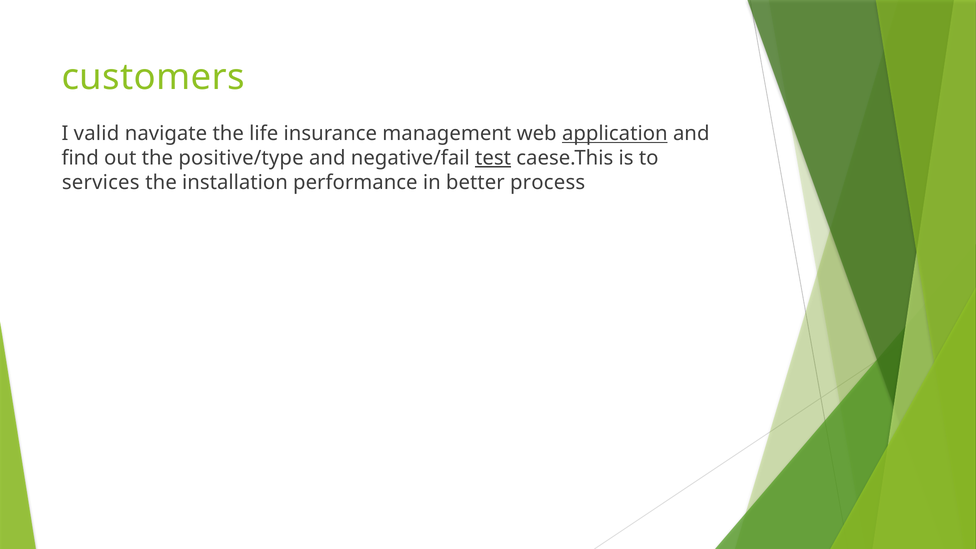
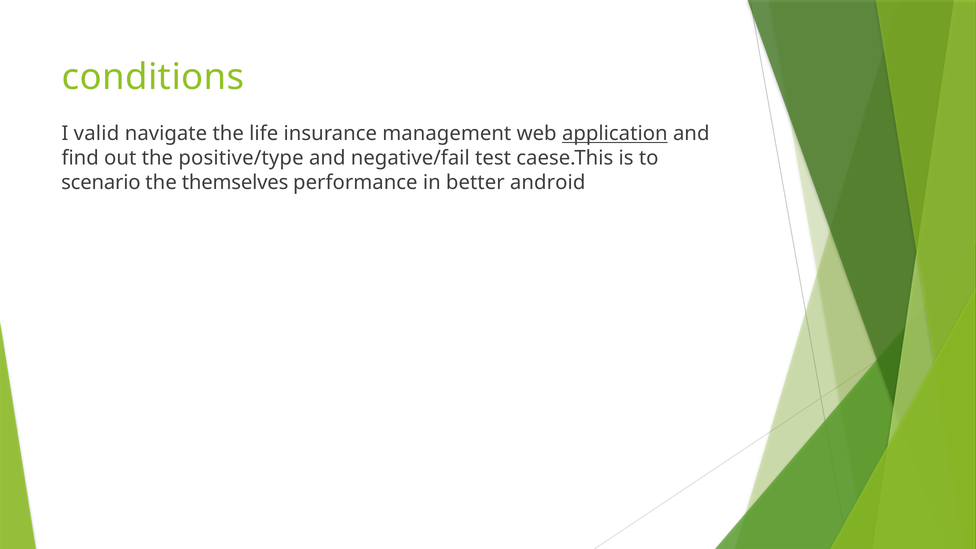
customers: customers -> conditions
test underline: present -> none
services: services -> scenario
installation: installation -> themselves
process: process -> android
